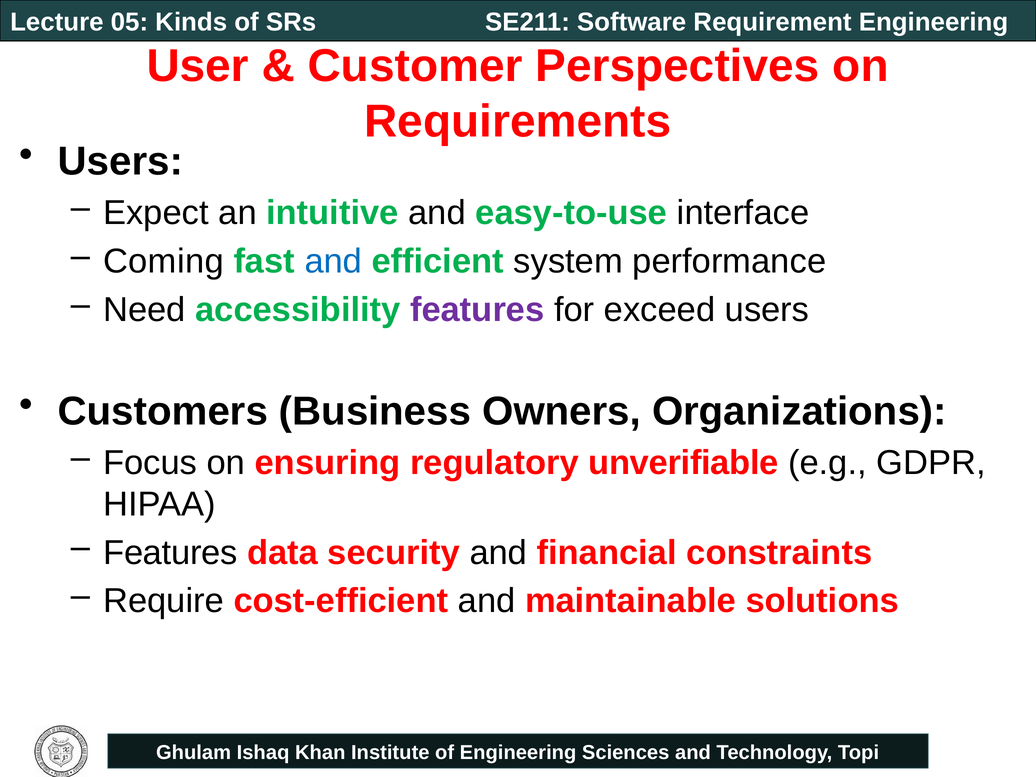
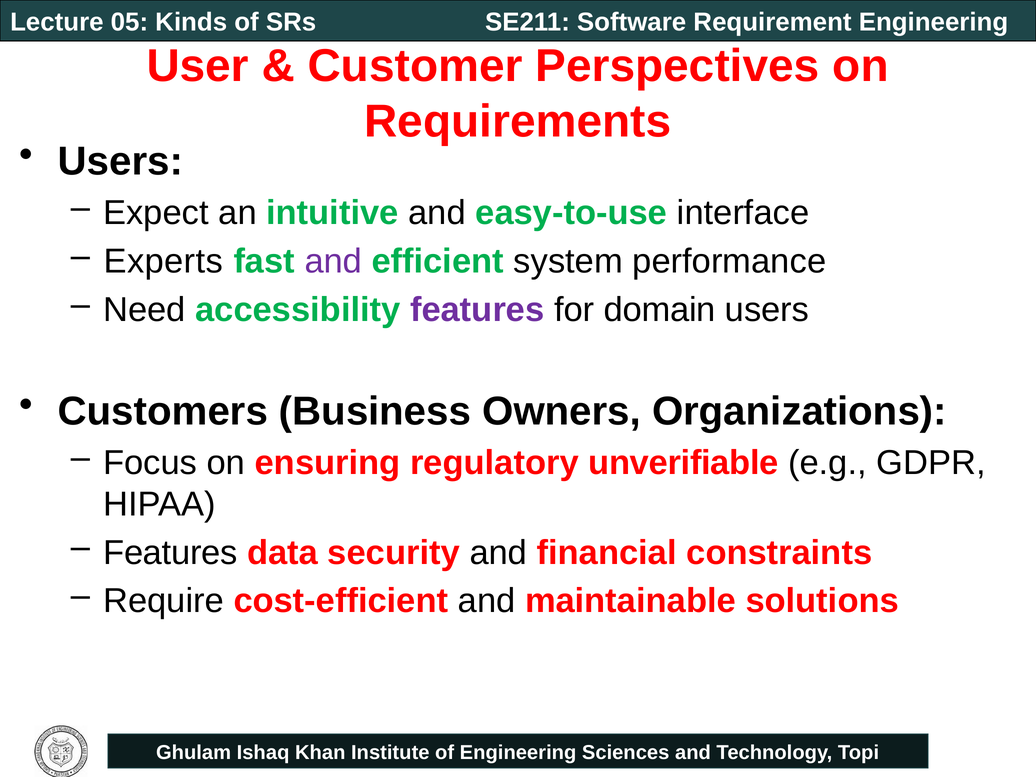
Coming: Coming -> Experts
and at (333, 261) colour: blue -> purple
exceed: exceed -> domain
